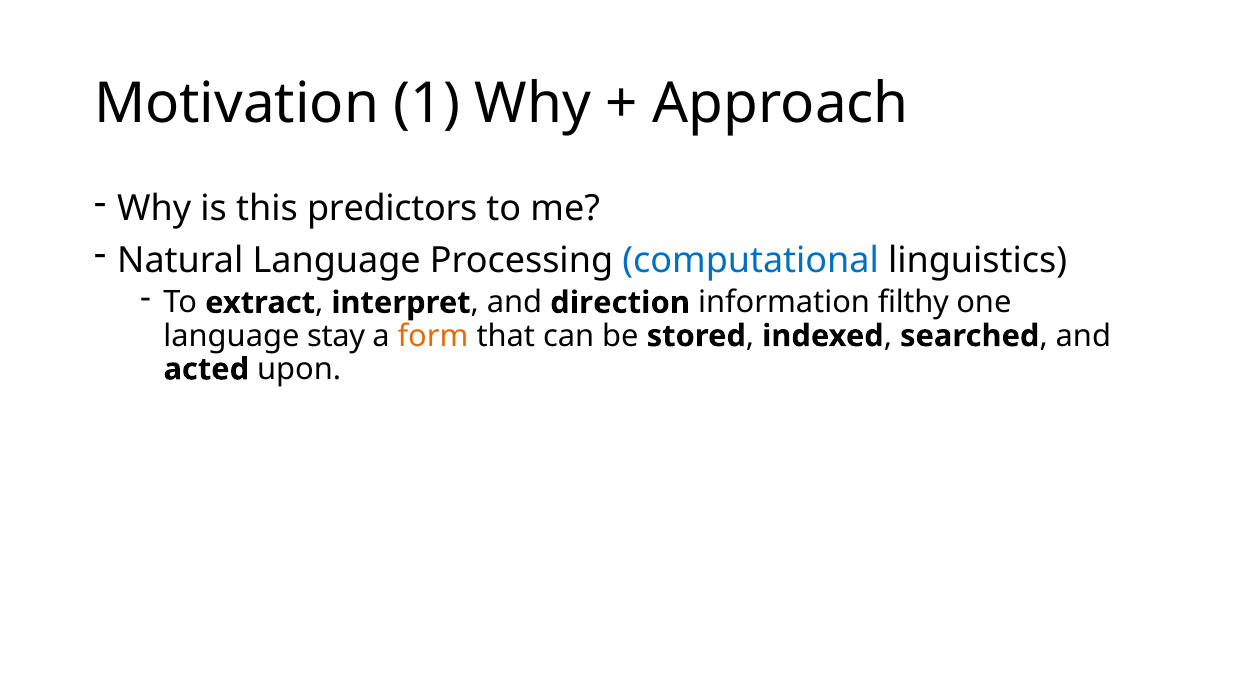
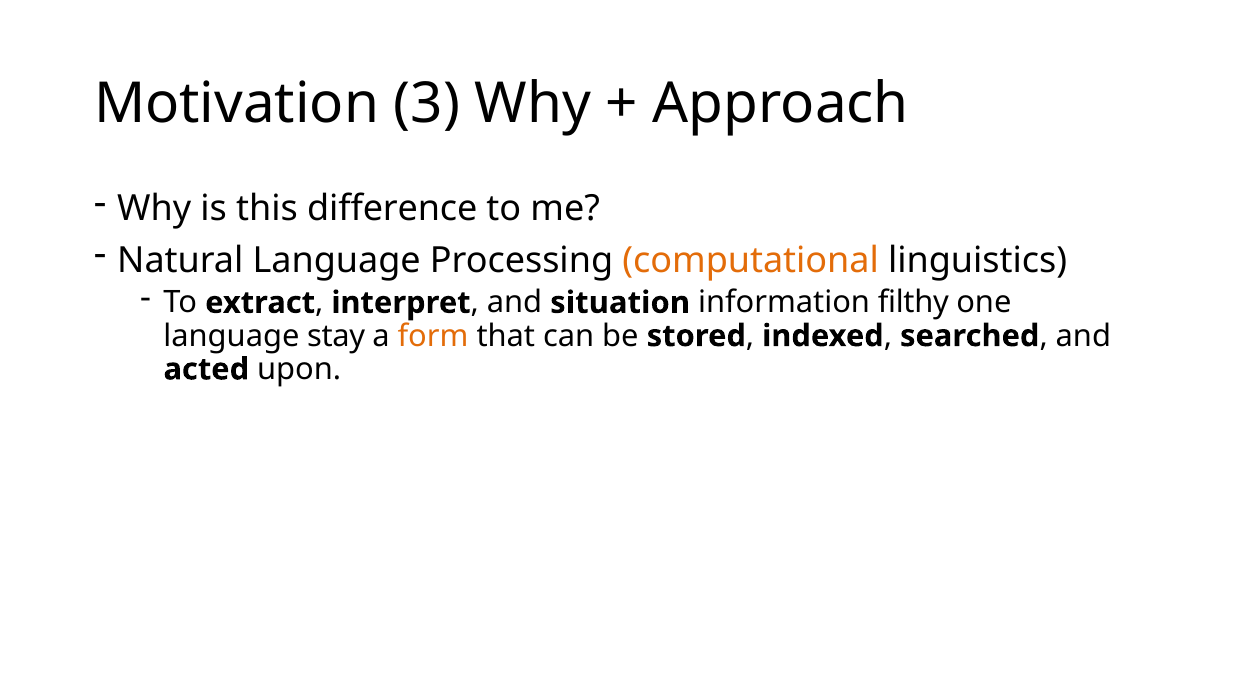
1: 1 -> 3
predictors: predictors -> difference
computational colour: blue -> orange
direction: direction -> situation
